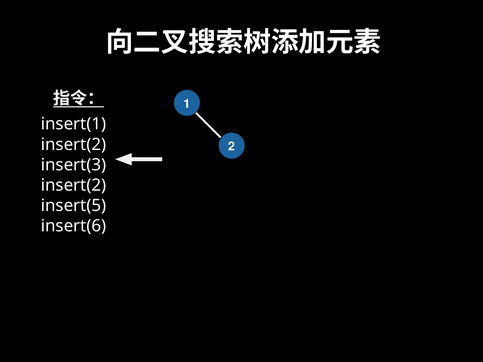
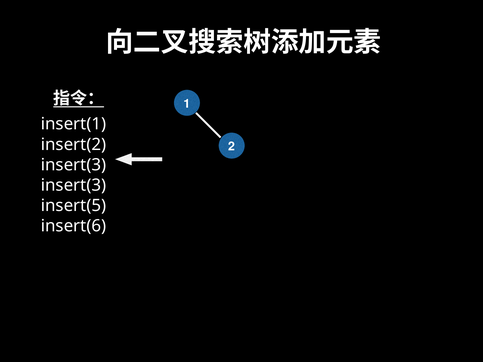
insert(2 at (74, 185): insert(2 -> insert(3
